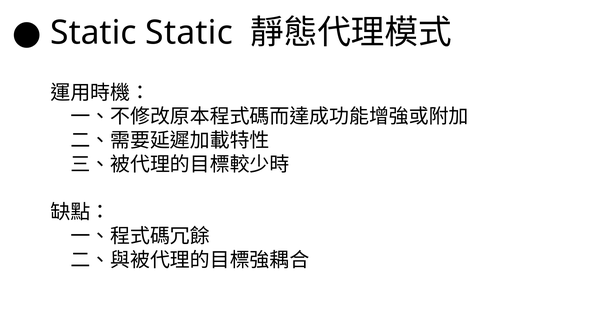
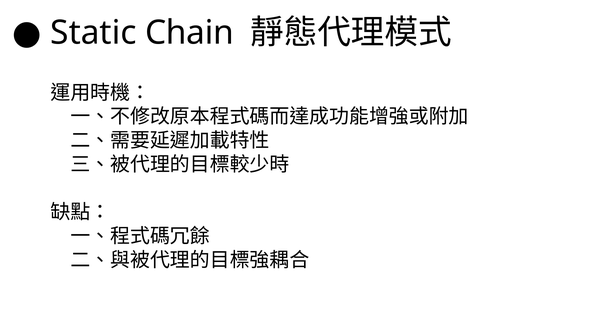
Static Static: Static -> Chain
